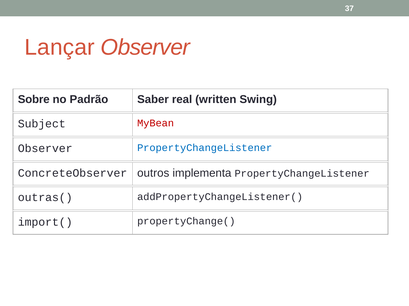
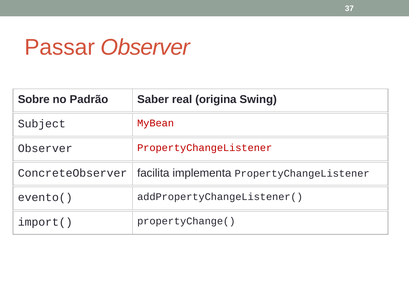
Lançar: Lançar -> Passar
written: written -> origina
PropertyChangeListener at (205, 148) colour: blue -> red
outros: outros -> facilita
outras(: outras( -> evento(
